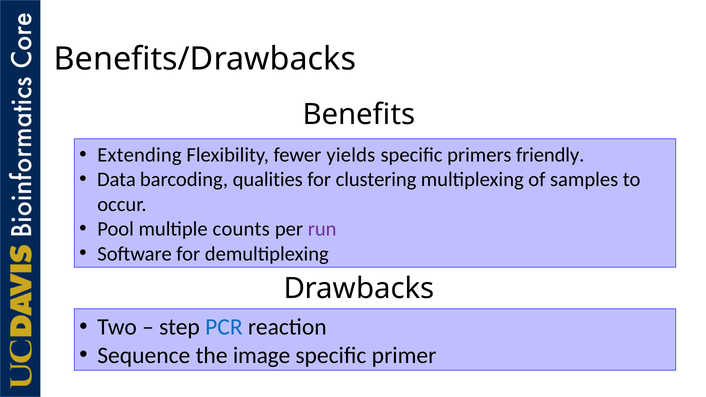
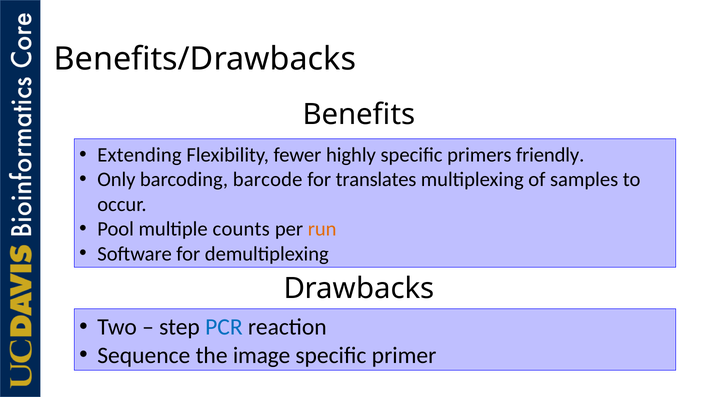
yields: yields -> highly
Data: Data -> Only
qualities: qualities -> barcode
clustering: clustering -> translates
run colour: purple -> orange
